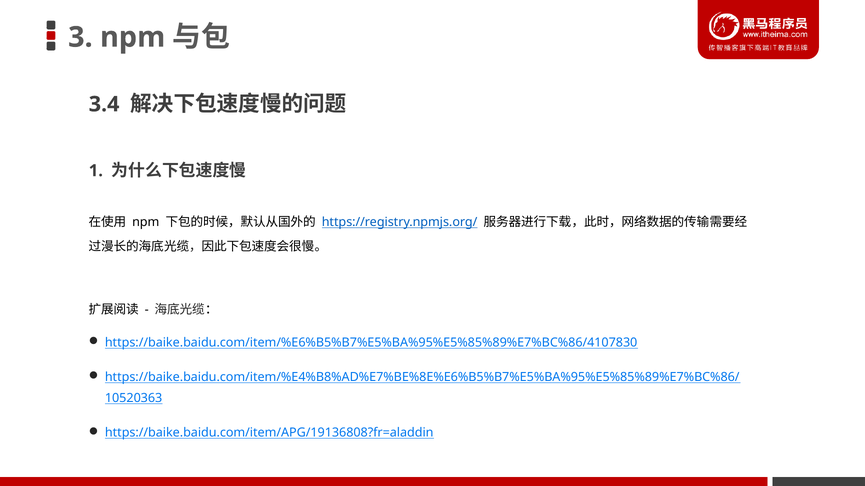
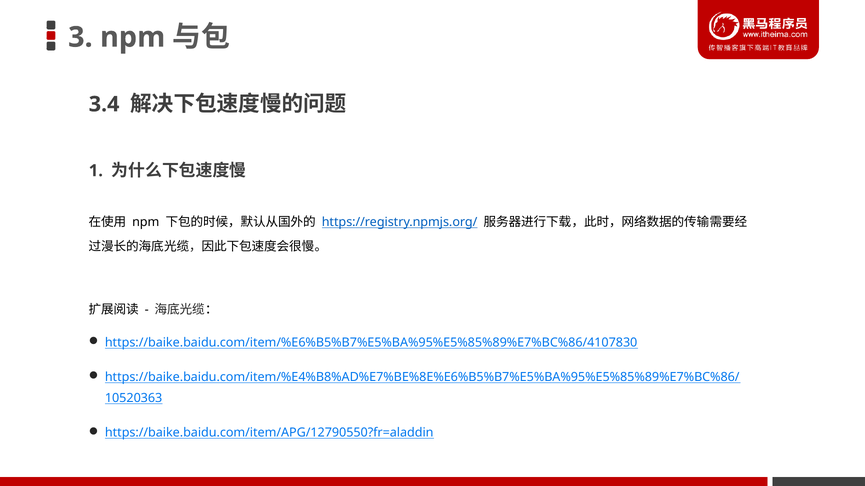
https://baike.baidu.com/item/APG/19136808?fr=aladdin: https://baike.baidu.com/item/APG/19136808?fr=aladdin -> https://baike.baidu.com/item/APG/12790550?fr=aladdin
